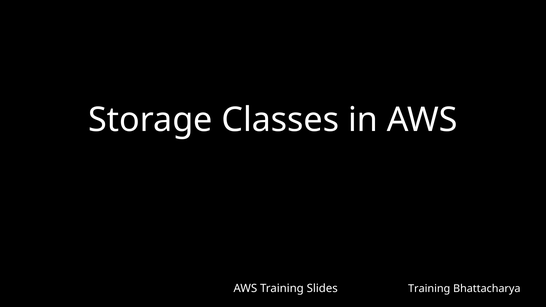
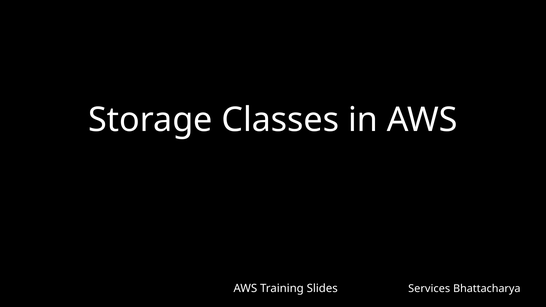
Training at (429, 289): Training -> Services
